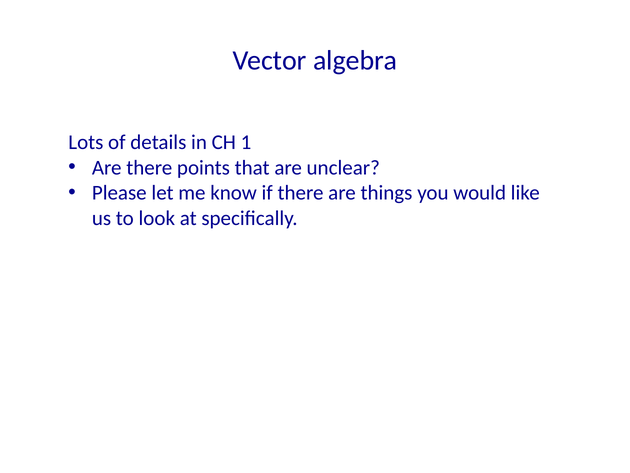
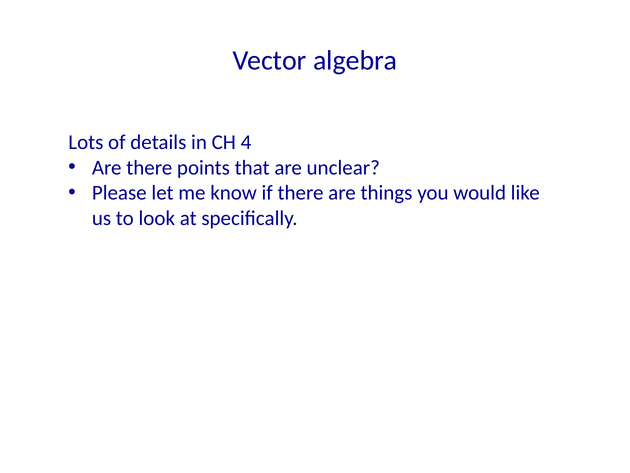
1: 1 -> 4
